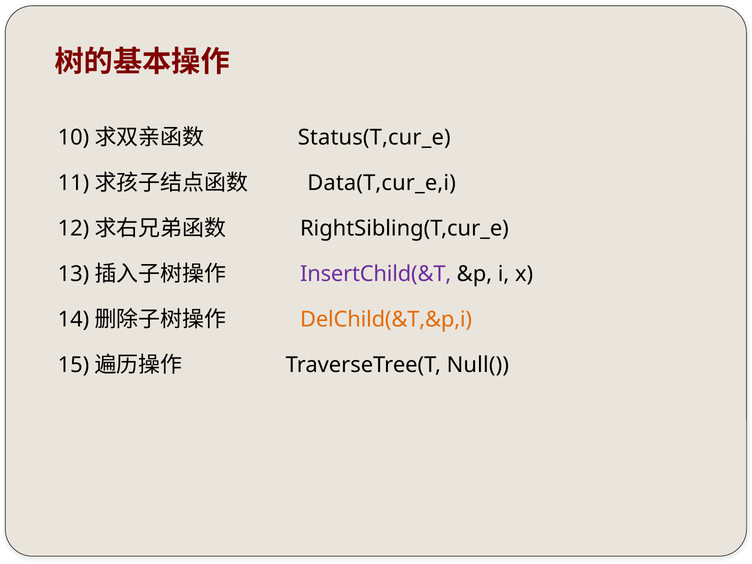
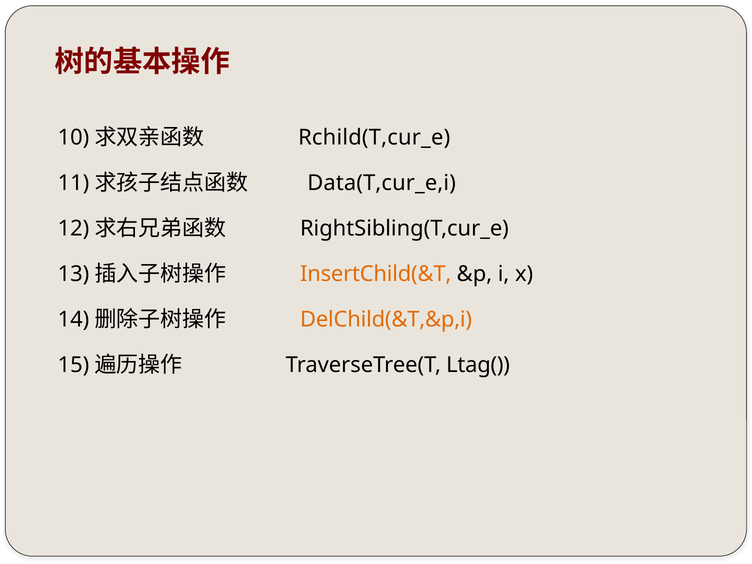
Status(T,cur_e: Status(T,cur_e -> Rchild(T,cur_e
InsertChild(&T colour: purple -> orange
Null(: Null( -> Ltag(
